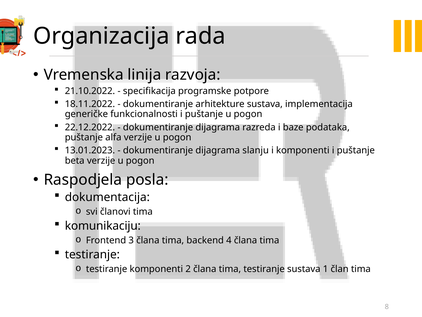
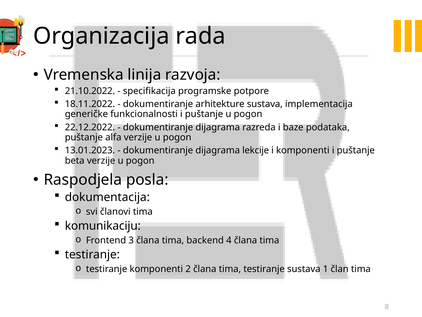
slanju: slanju -> lekcije
